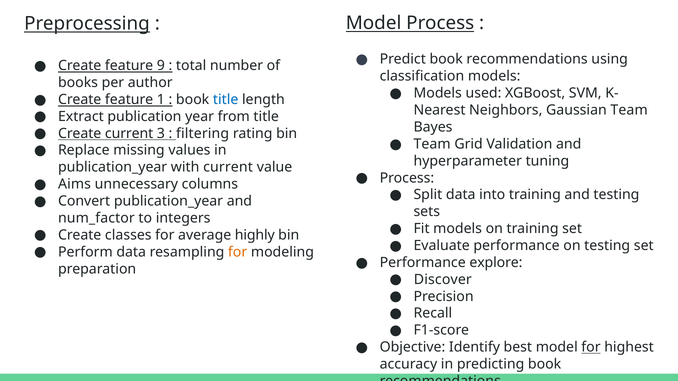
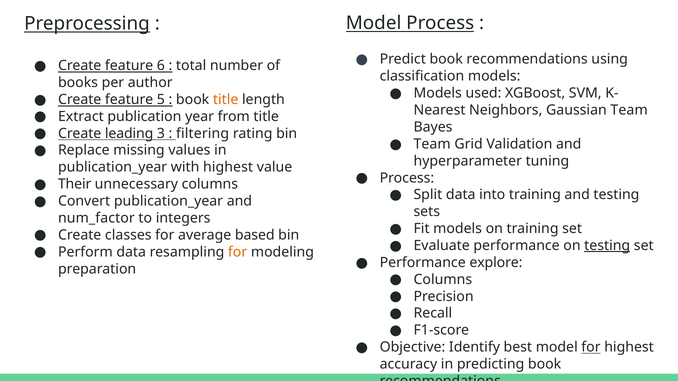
9: 9 -> 6
1: 1 -> 5
title at (226, 100) colour: blue -> orange
Create current: current -> leading
with current: current -> highest
Aims: Aims -> Their
highly: highly -> based
testing at (607, 246) underline: none -> present
Discover at (443, 280): Discover -> Columns
